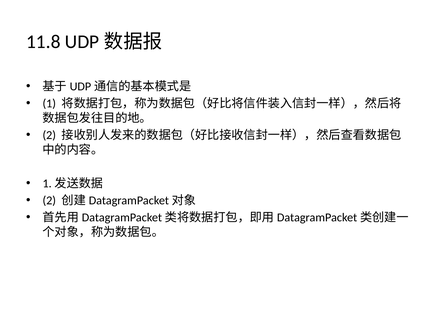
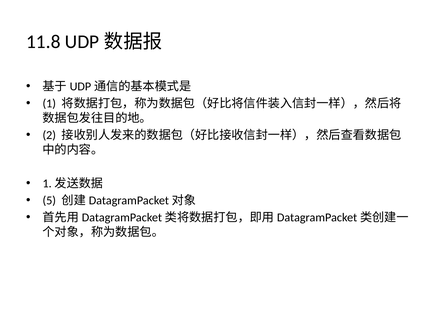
2 at (49, 201): 2 -> 5
